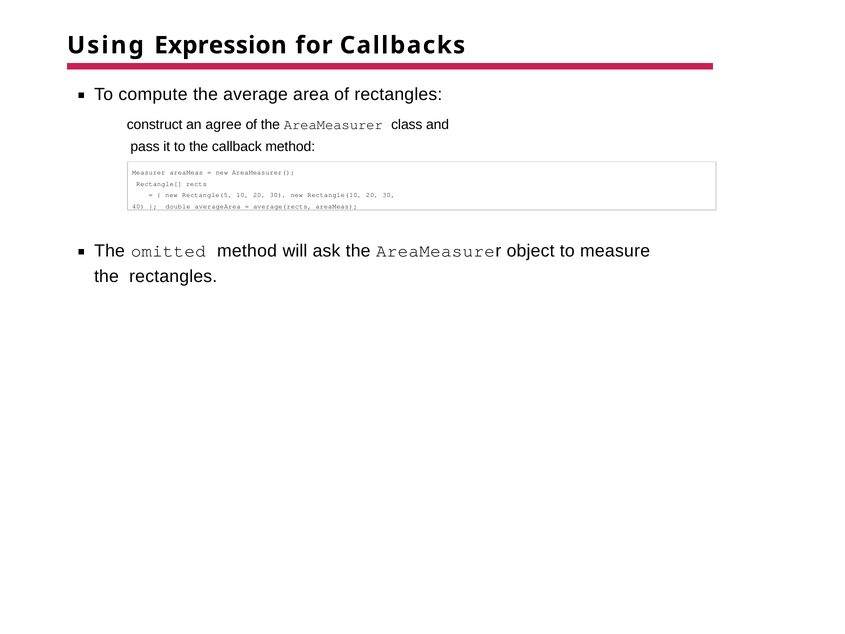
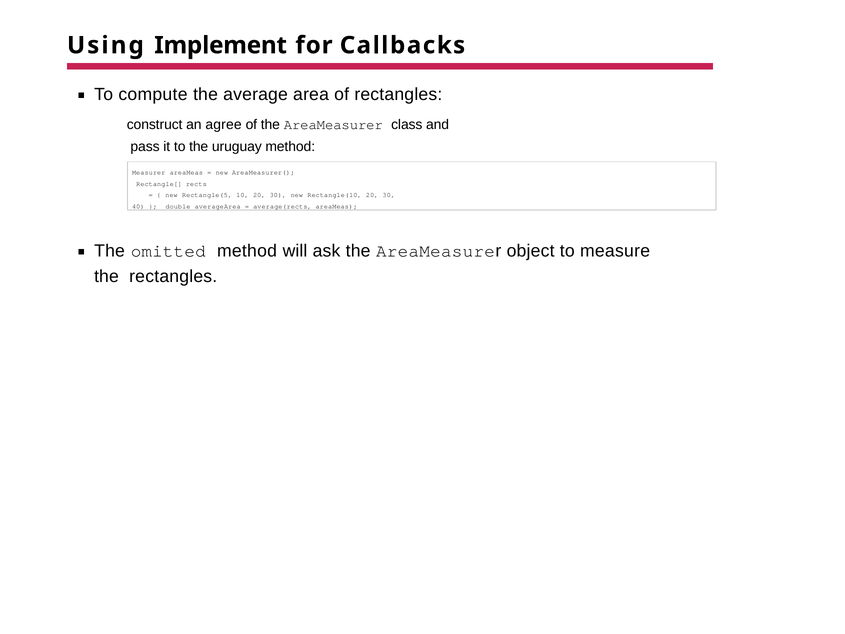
Expression: Expression -> Implement
callback: callback -> uruguay
